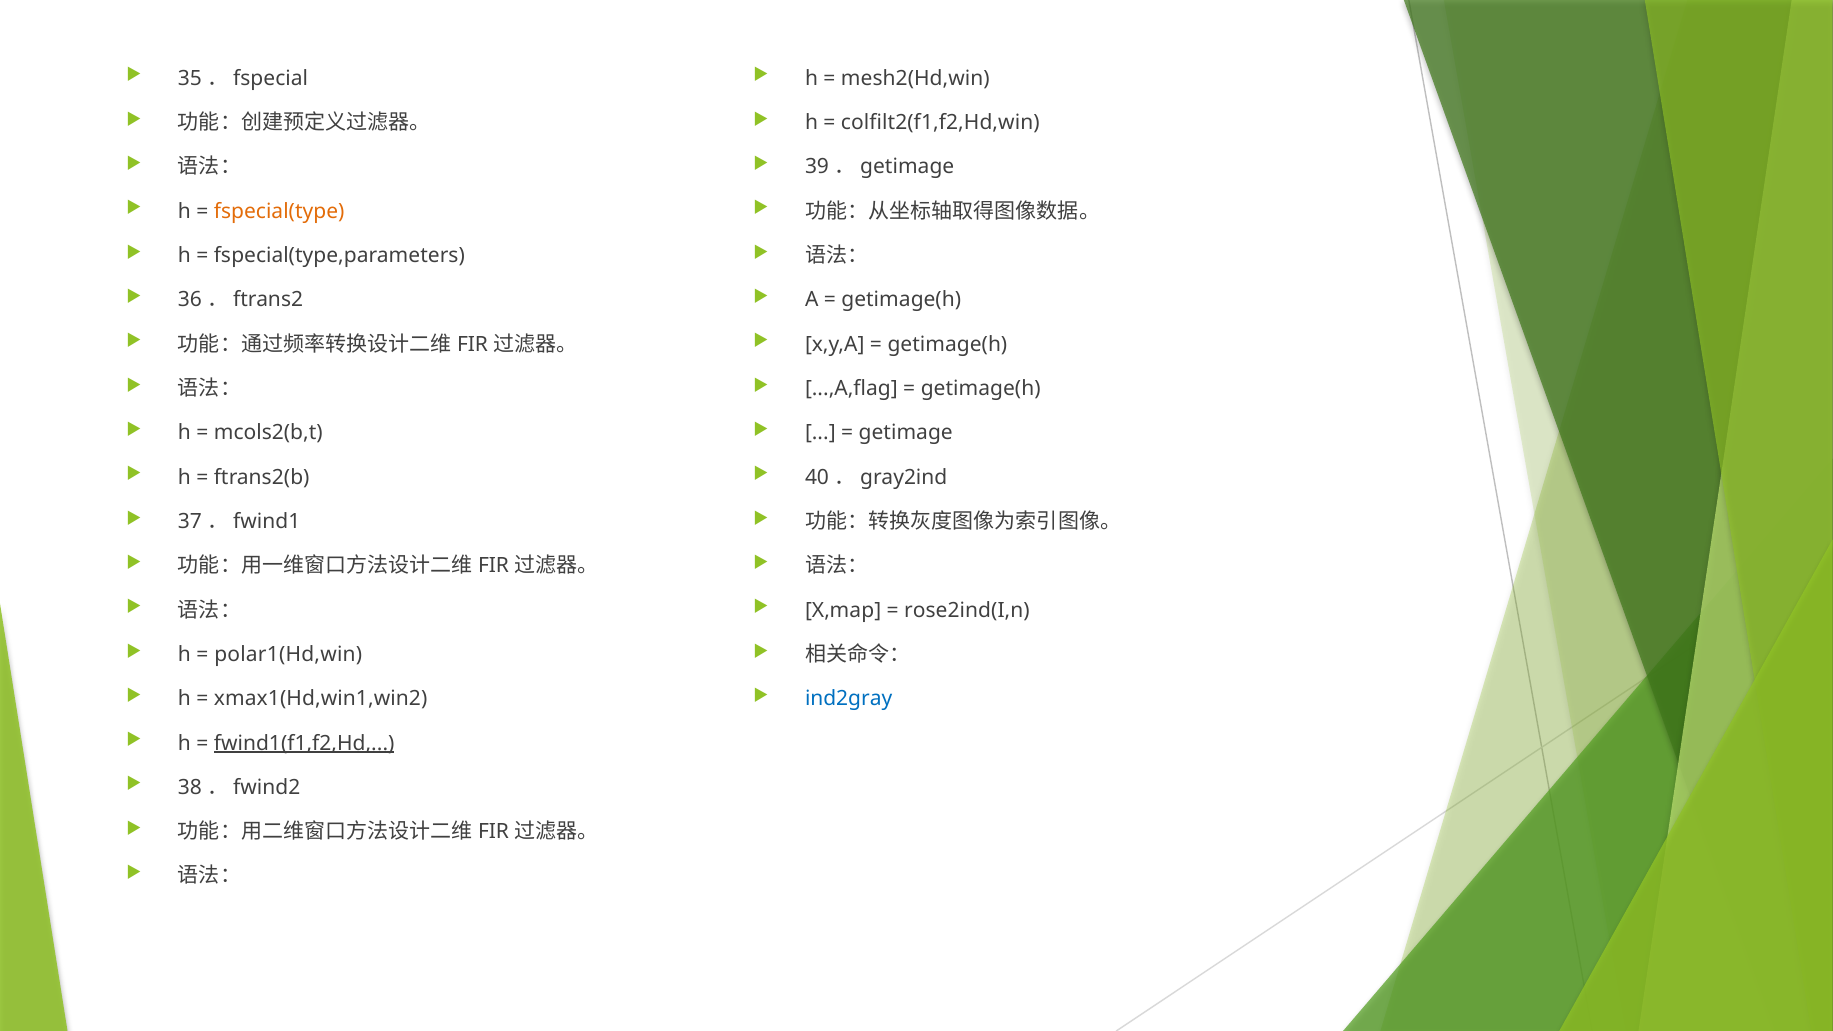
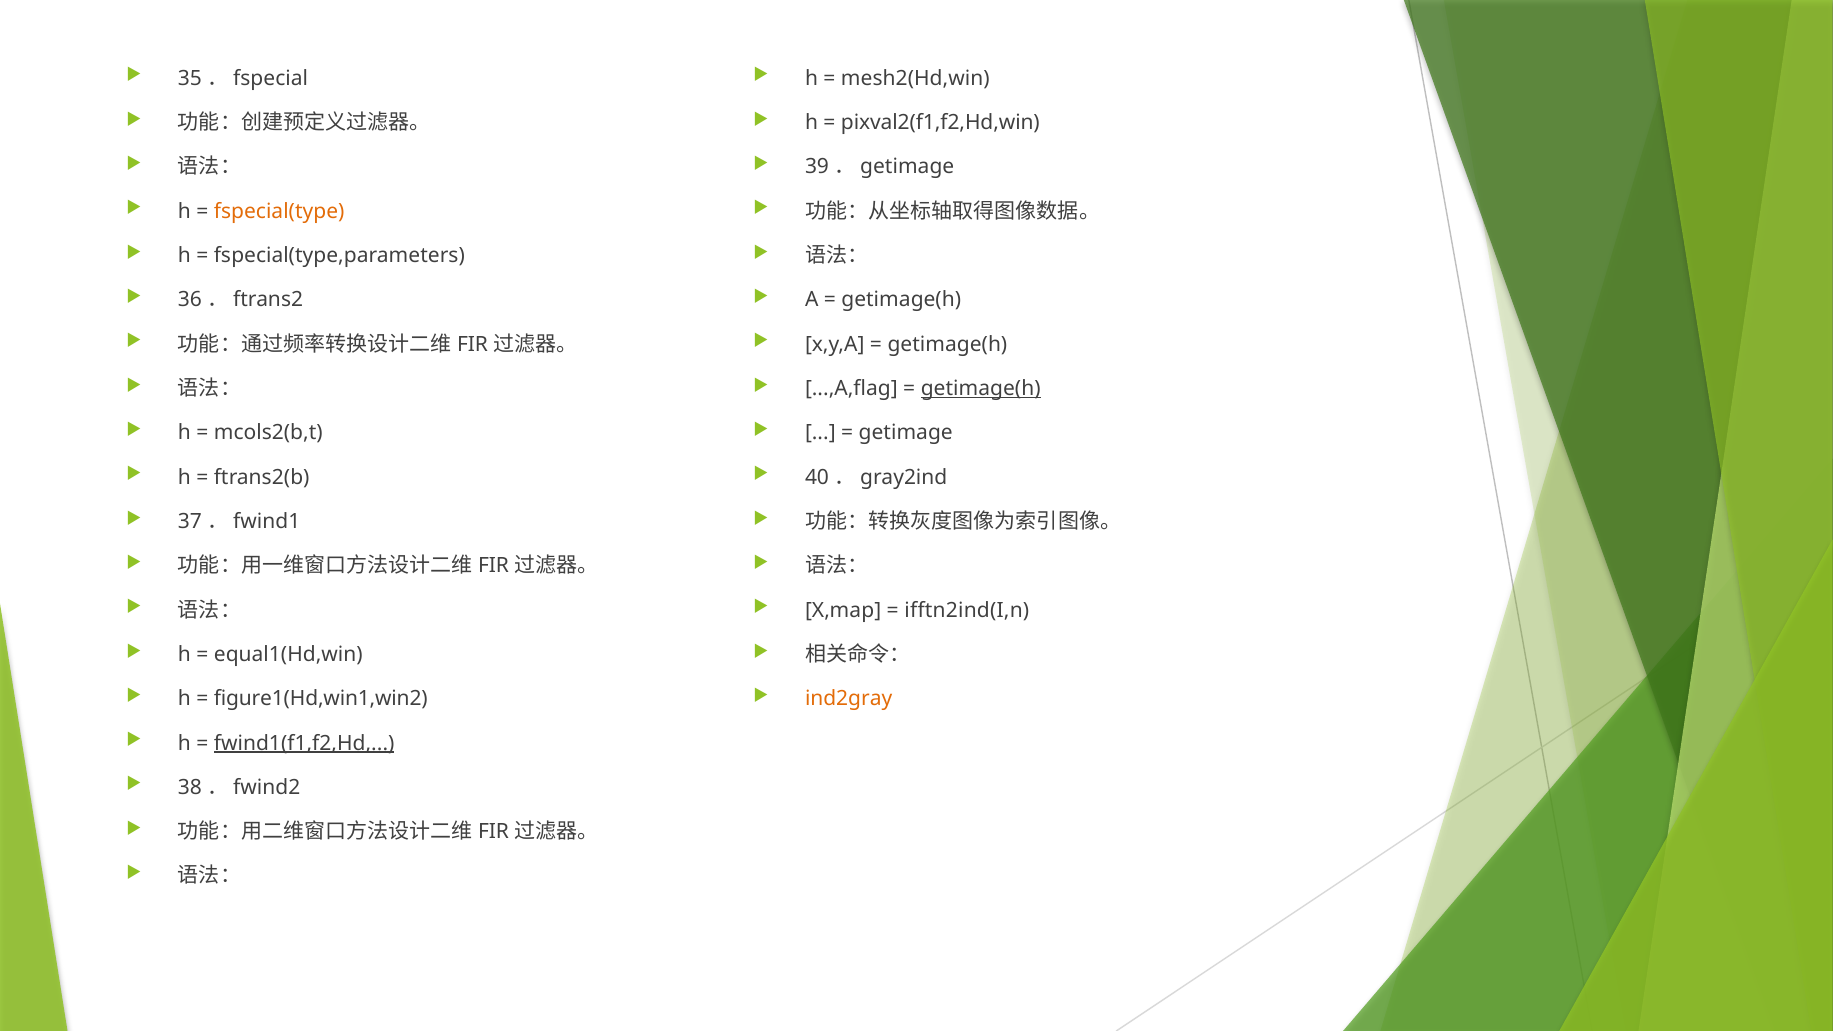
colfilt2(f1,f2,Hd,win: colfilt2(f1,f2,Hd,win -> pixval2(f1,f2,Hd,win
getimage(h at (981, 388) underline: none -> present
rose2ind(I,n: rose2ind(I,n -> ifftn2ind(I,n
polar1(Hd,win: polar1(Hd,win -> equal1(Hd,win
xmax1(Hd,win1,win2: xmax1(Hd,win1,win2 -> figure1(Hd,win1,win2
ind2gray colour: blue -> orange
